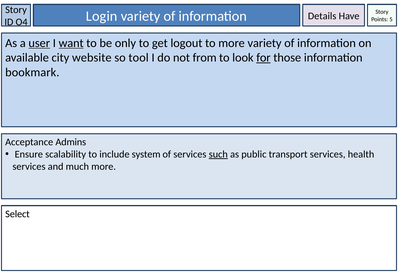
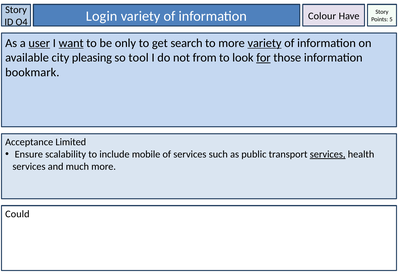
Details: Details -> Colour
logout: logout -> search
variety at (265, 43) underline: none -> present
website: website -> pleasing
Admins: Admins -> Limited
system: system -> mobile
such underline: present -> none
services at (328, 155) underline: none -> present
Select: Select -> Could
